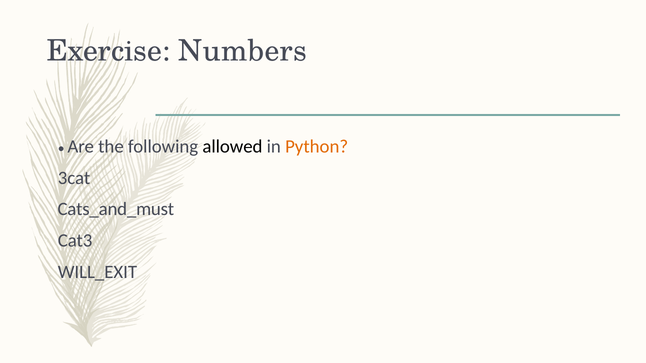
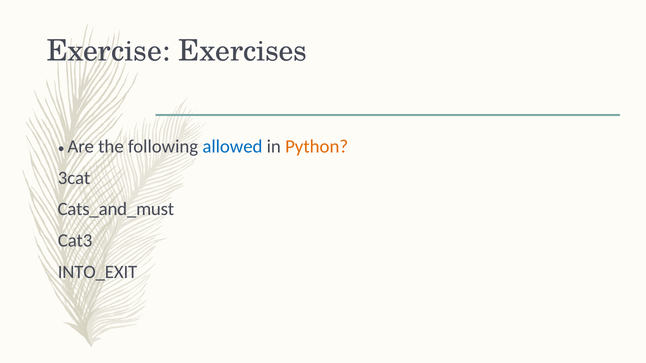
Numbers: Numbers -> Exercises
allowed colour: black -> blue
WILL_EXIT: WILL_EXIT -> INTO_EXIT
